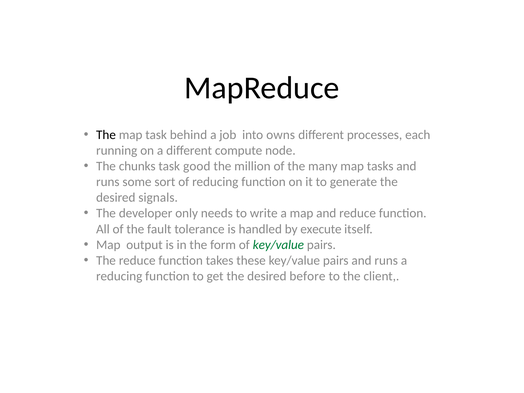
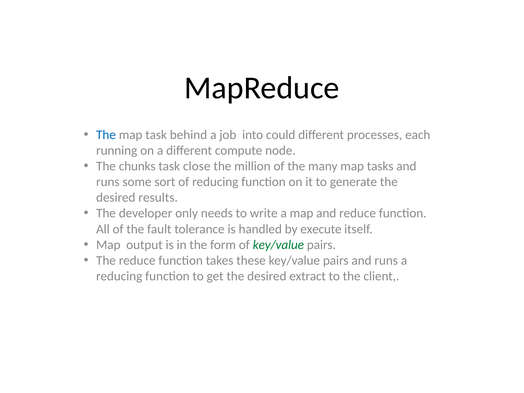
The at (106, 135) colour: black -> blue
owns: owns -> could
good: good -> close
signals: signals -> results
before: before -> extract
